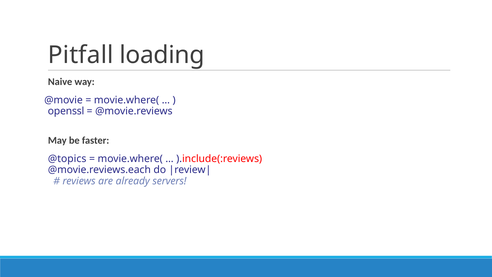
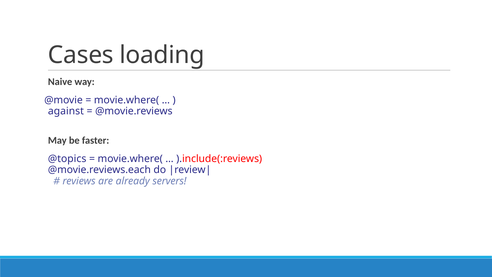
Pitfall: Pitfall -> Cases
openssl: openssl -> against
